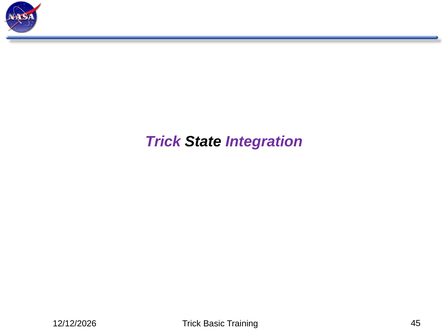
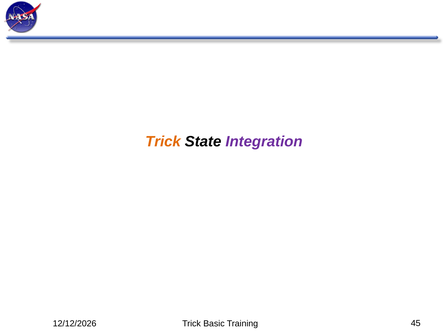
Trick at (163, 141) colour: purple -> orange
